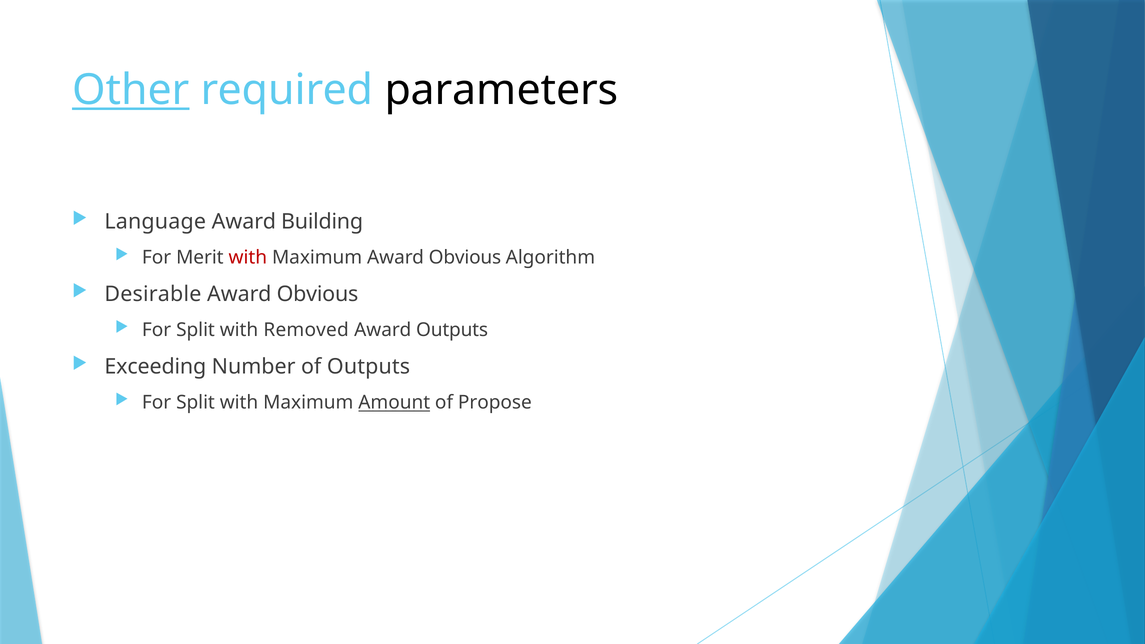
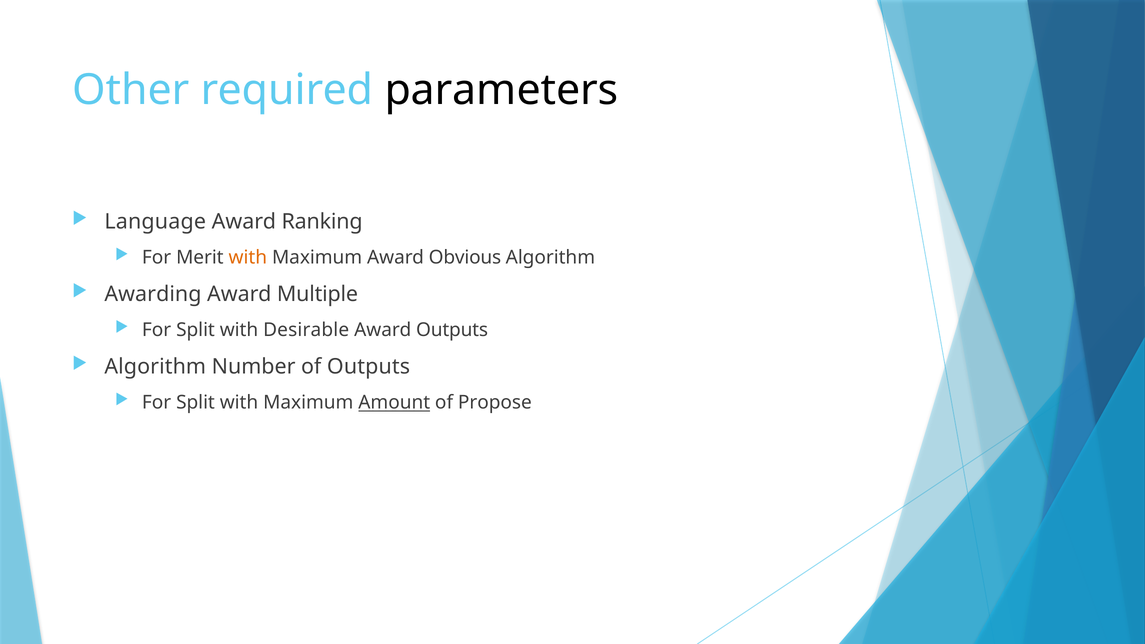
Other underline: present -> none
Building: Building -> Ranking
with at (248, 258) colour: red -> orange
Desirable: Desirable -> Awarding
Obvious at (318, 294): Obvious -> Multiple
Removed: Removed -> Desirable
Exceeding at (155, 367): Exceeding -> Algorithm
